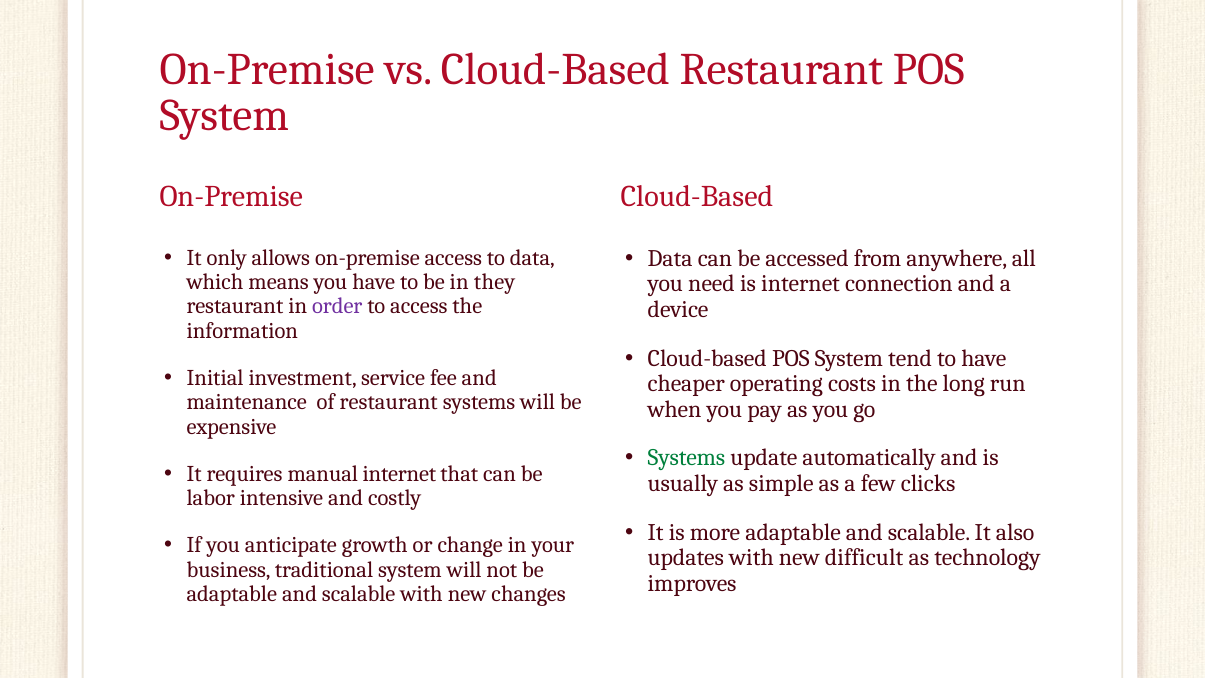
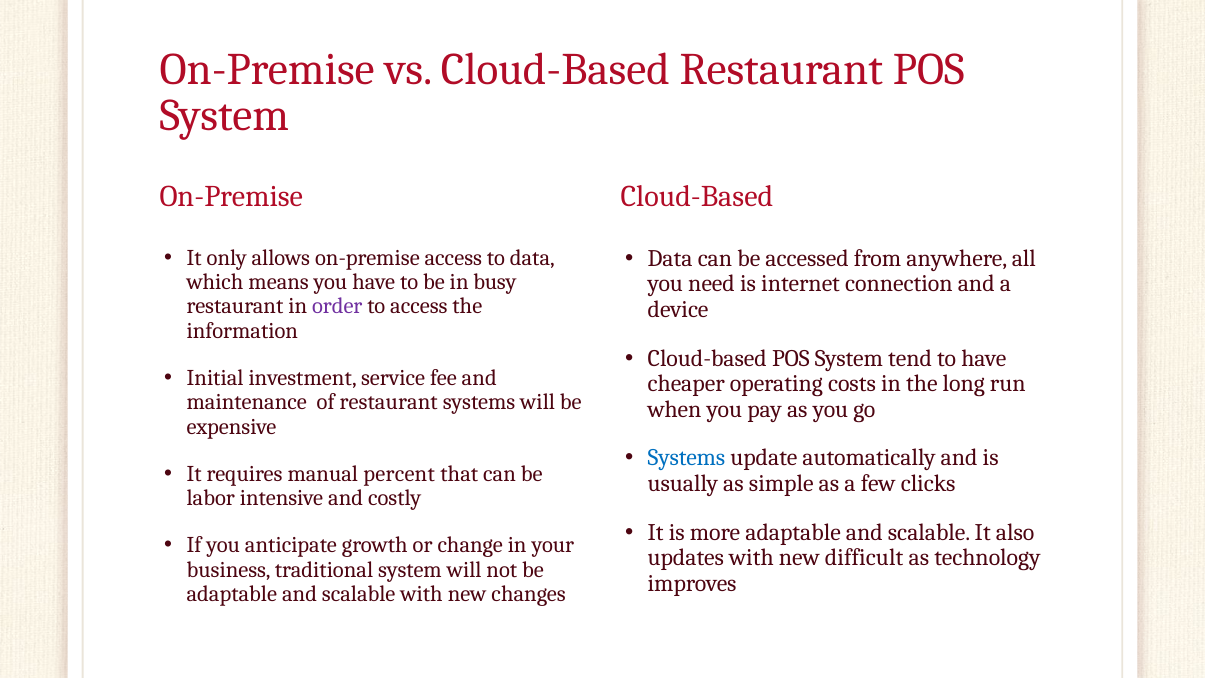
they: they -> busy
Systems at (686, 458) colour: green -> blue
manual internet: internet -> percent
